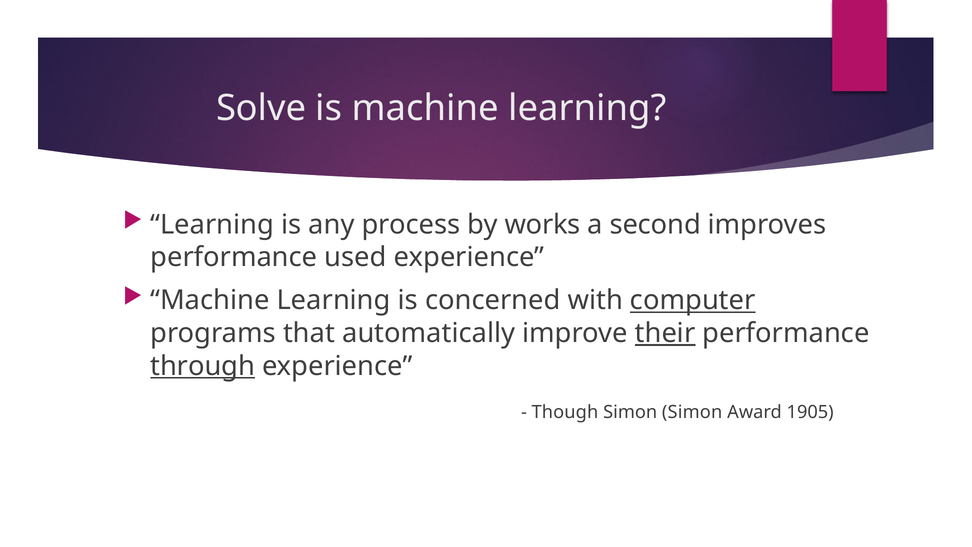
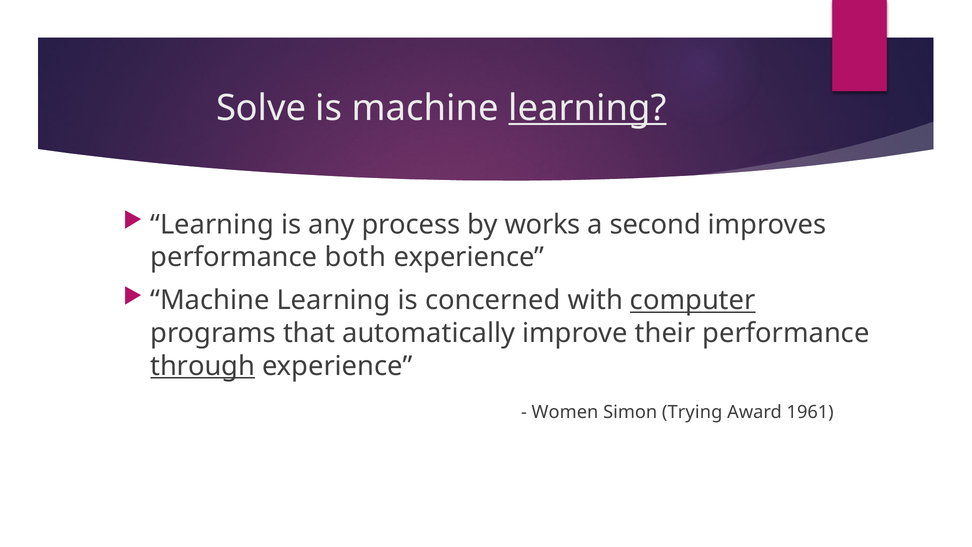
learning at (587, 108) underline: none -> present
used: used -> both
their underline: present -> none
Though: Though -> Women
Simon Simon: Simon -> Trying
1905: 1905 -> 1961
